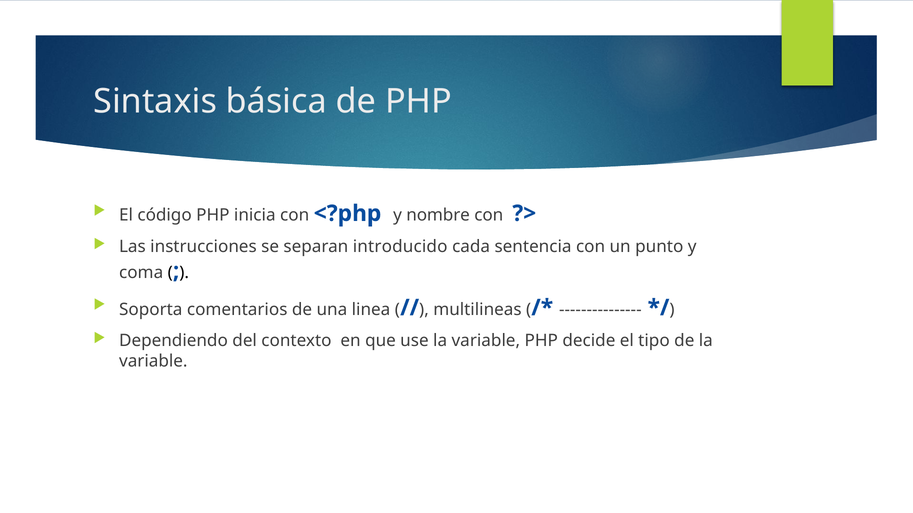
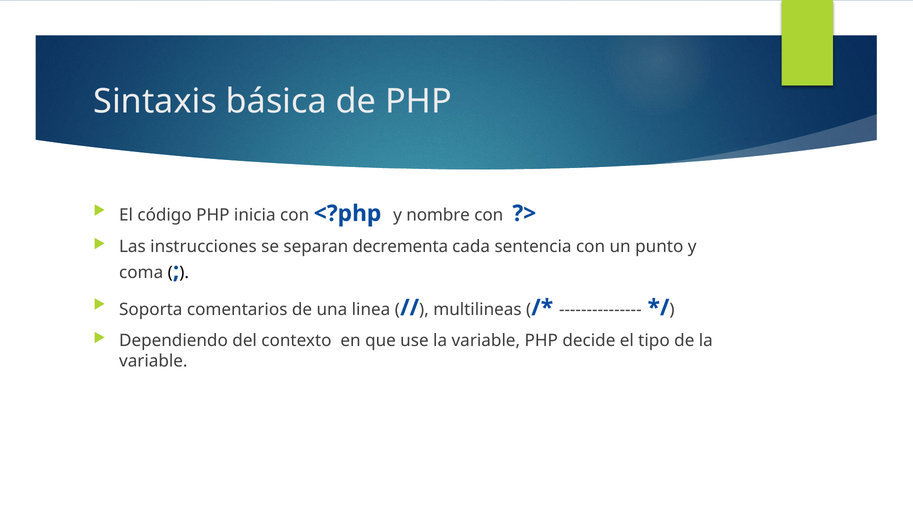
introducido: introducido -> decrementa
